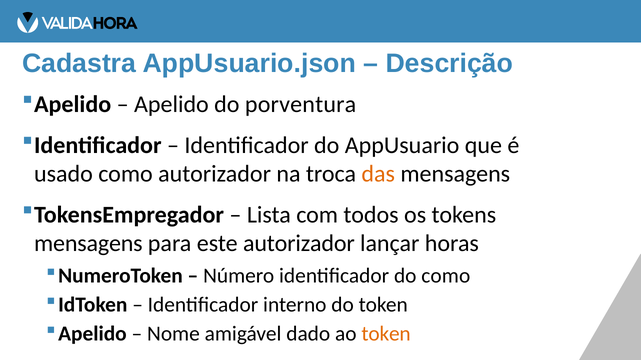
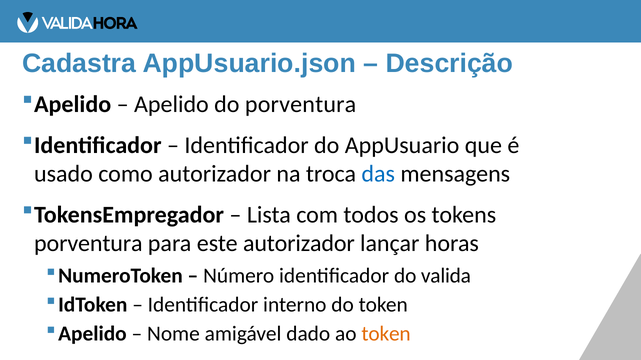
das colour: orange -> blue
mensagens at (88, 244): mensagens -> porventura
do como: como -> valida
